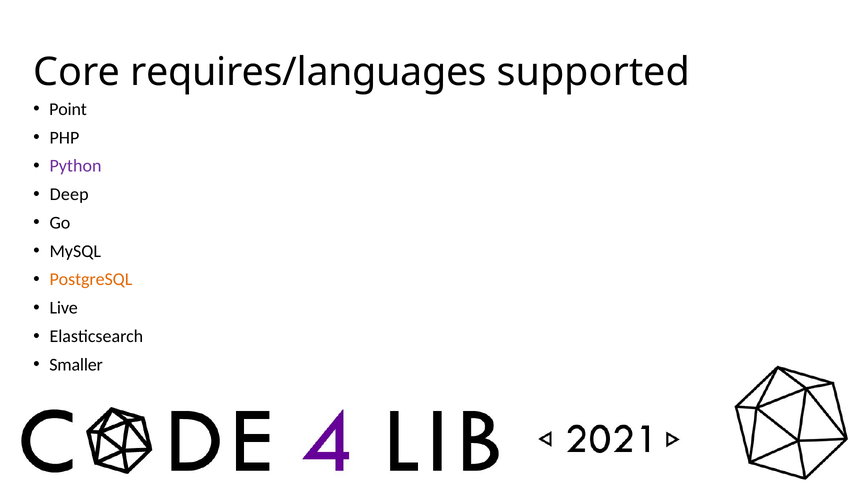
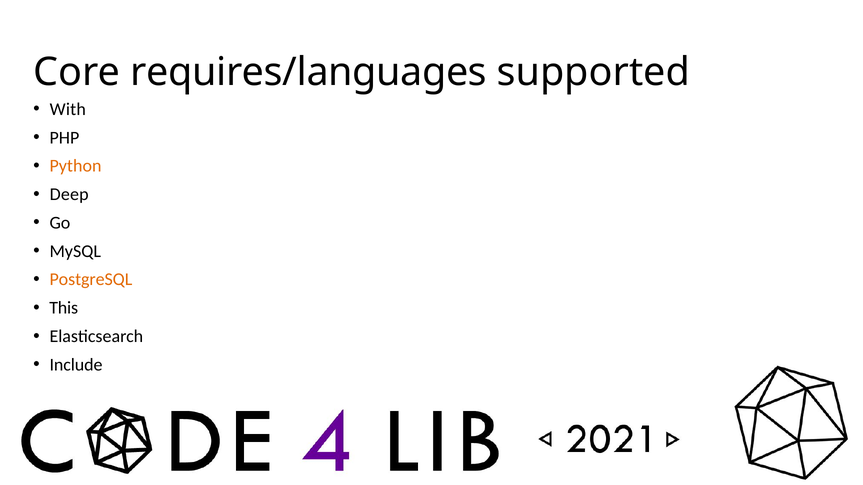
Point: Point -> With
Python colour: purple -> orange
Live: Live -> This
Smaller: Smaller -> Include
